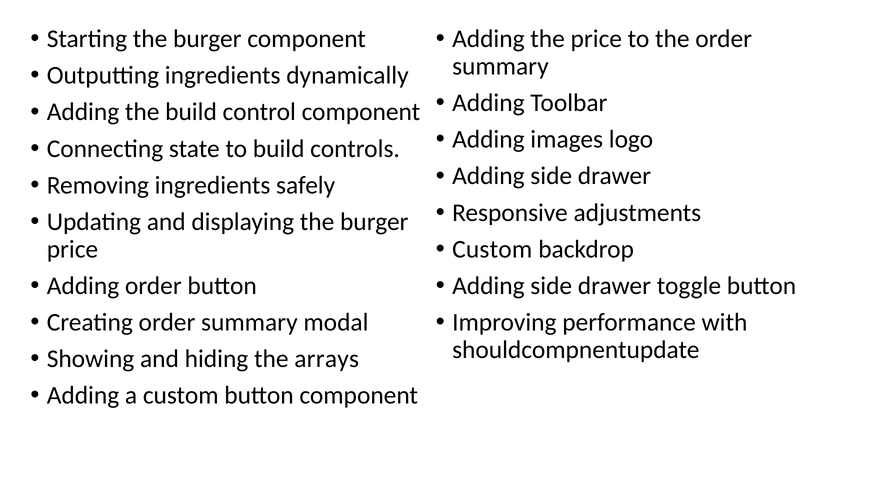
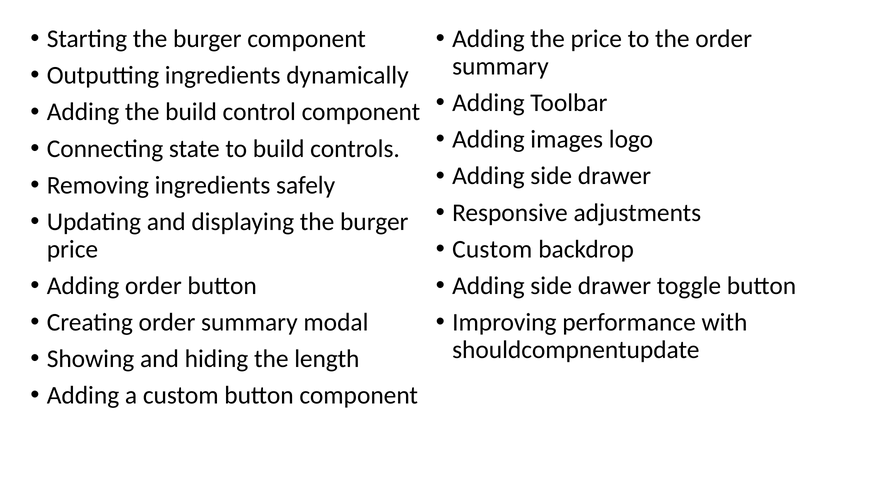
arrays: arrays -> length
